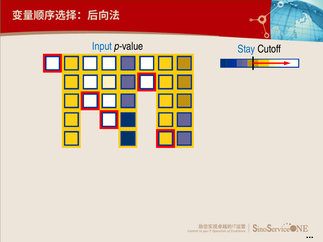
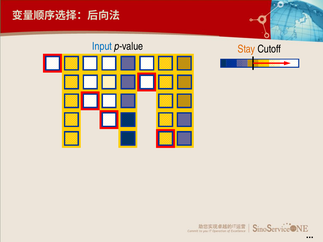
Stay colour: blue -> orange
